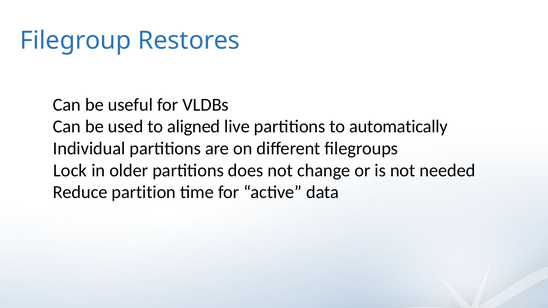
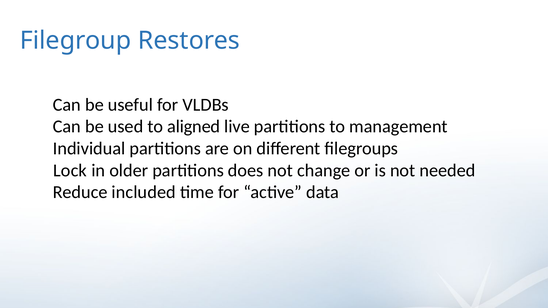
automatically: automatically -> management
partition: partition -> included
